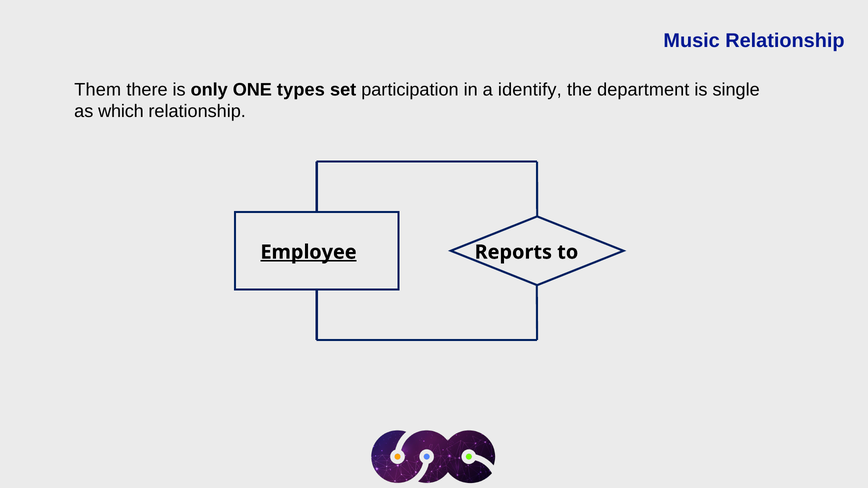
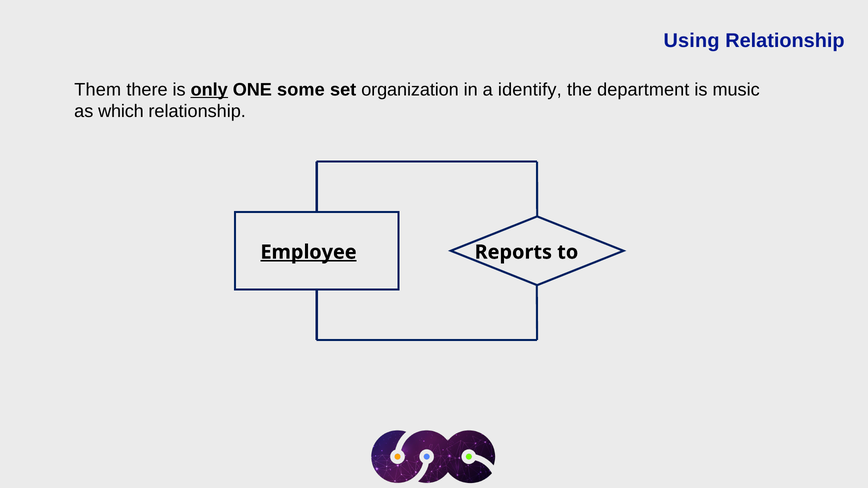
Music: Music -> Using
only underline: none -> present
types: types -> some
participation: participation -> organization
single: single -> music
